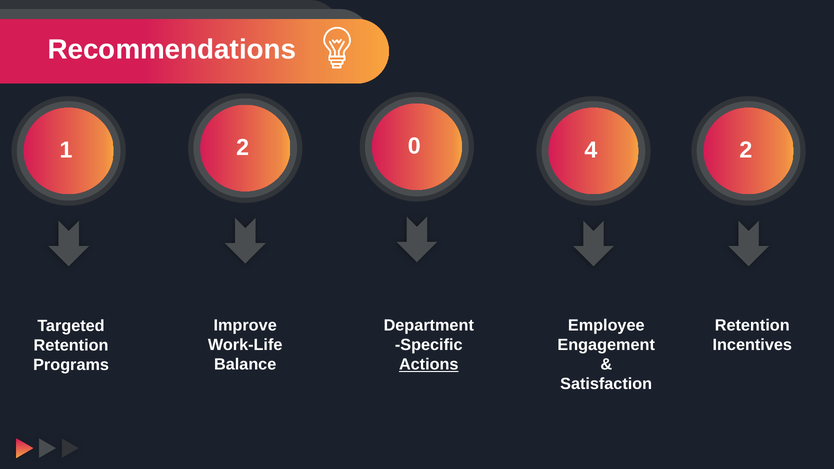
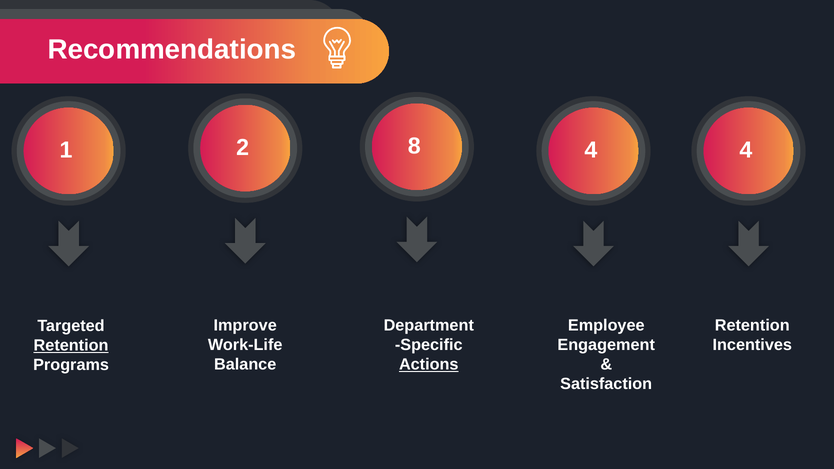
0: 0 -> 8
4 2: 2 -> 4
Retention at (71, 345) underline: none -> present
